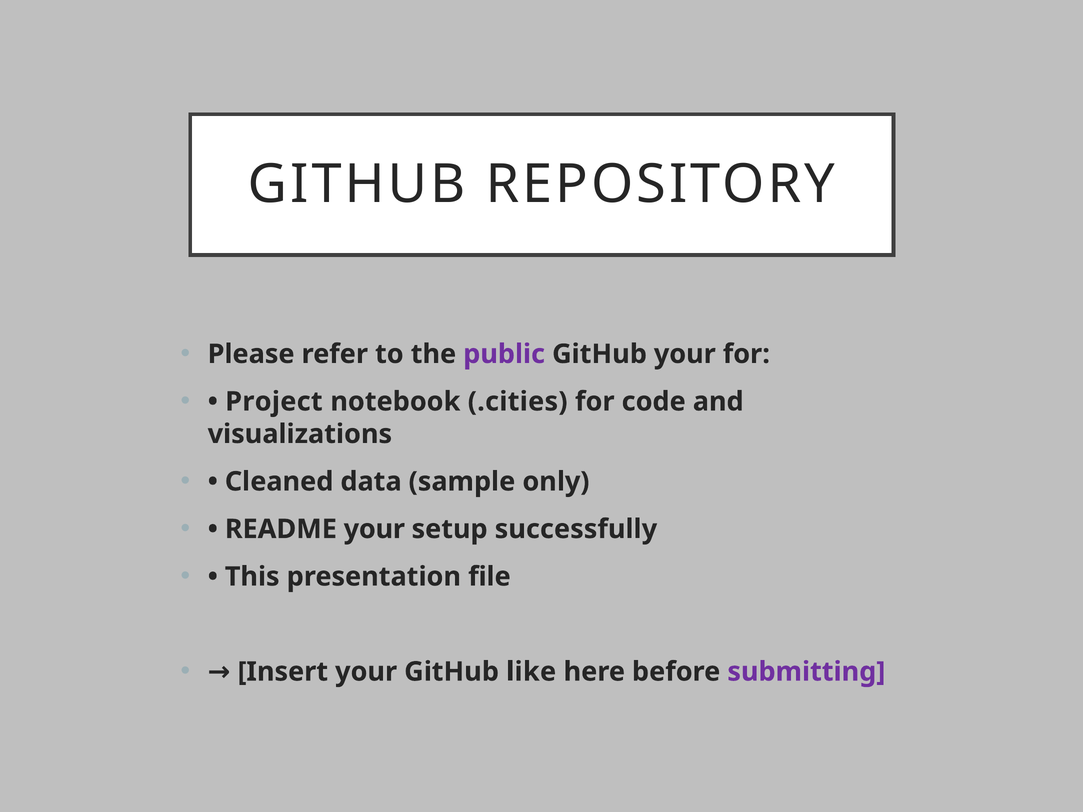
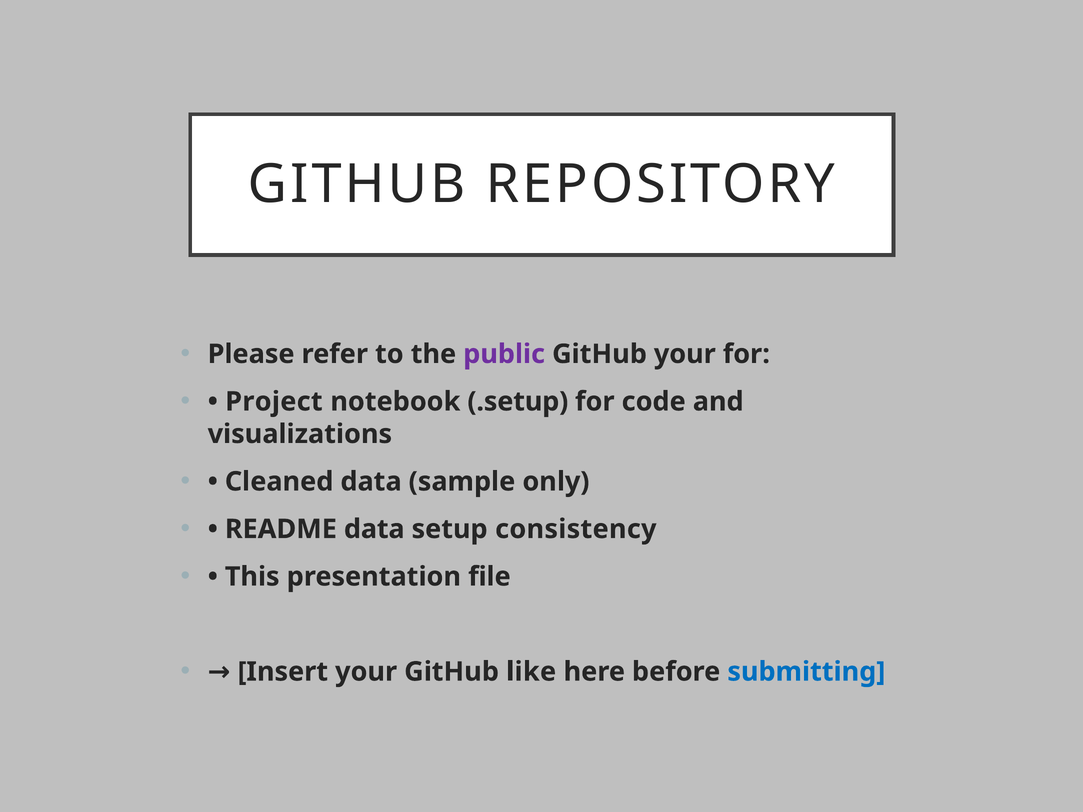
.cities: .cities -> .setup
README your: your -> data
successfully: successfully -> consistency
submitting colour: purple -> blue
